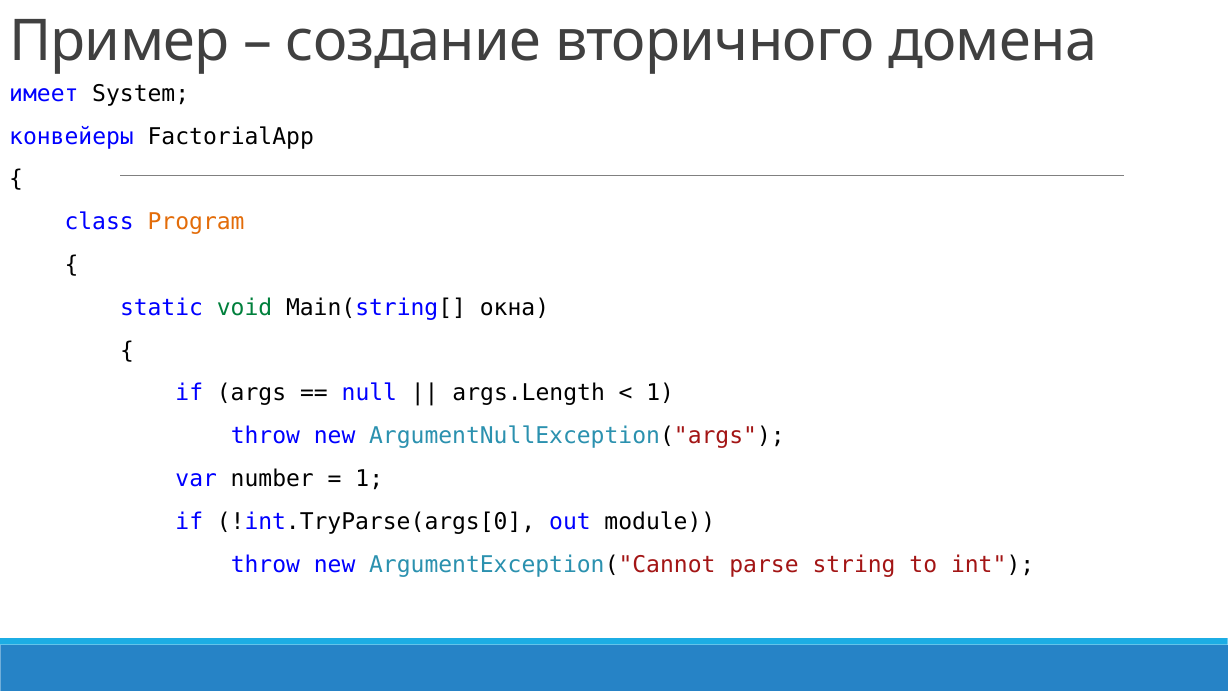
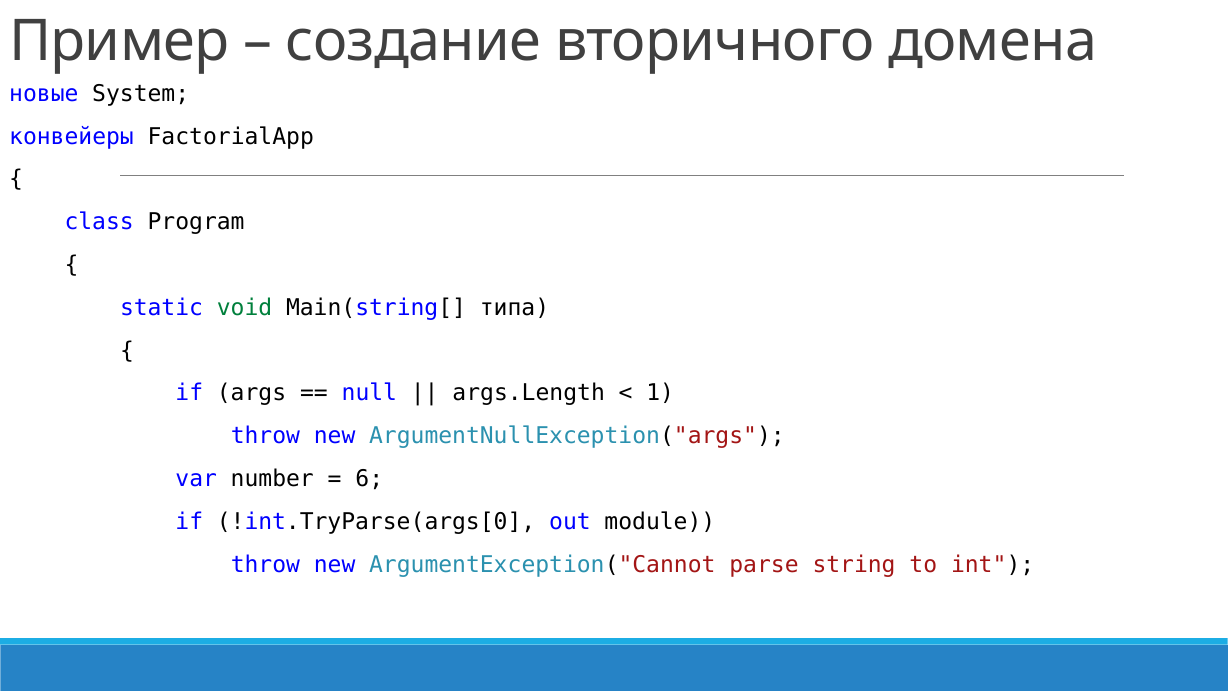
имеет: имеет -> новые
Program colour: orange -> black
окна: окна -> типа
1 at (369, 479): 1 -> 6
